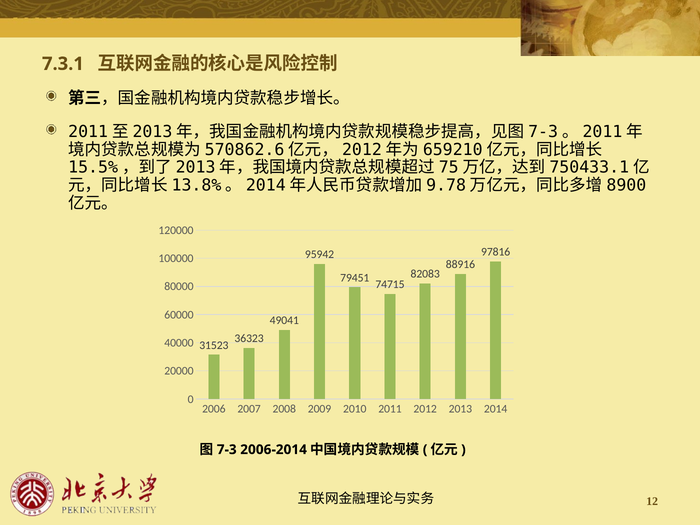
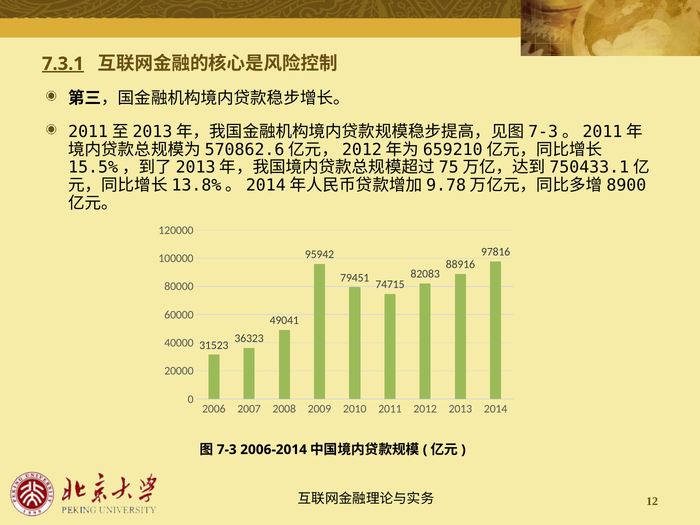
7.3.1 underline: none -> present
